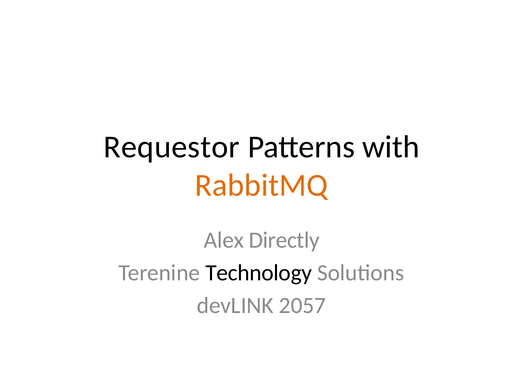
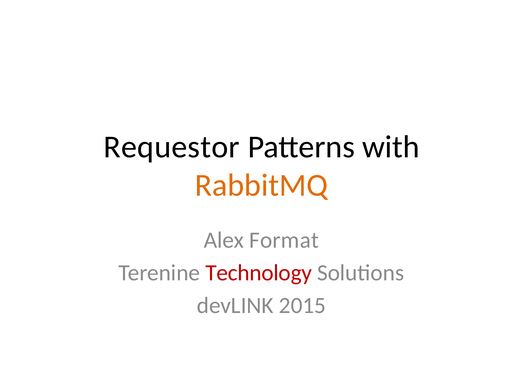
Directly: Directly -> Format
Technology colour: black -> red
2057: 2057 -> 2015
